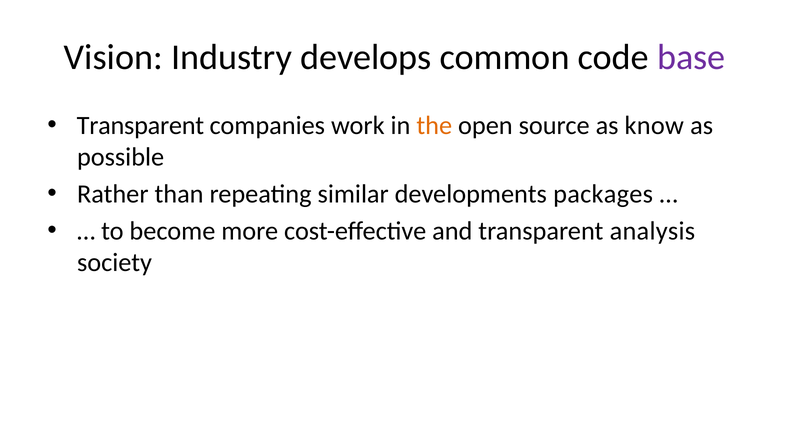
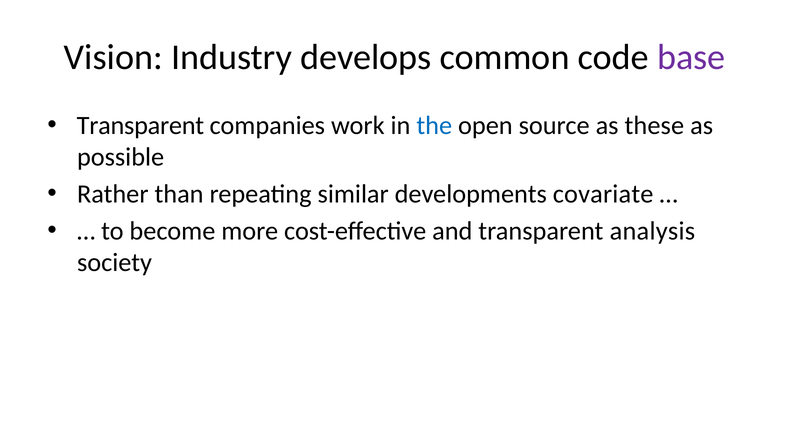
the colour: orange -> blue
know: know -> these
packages: packages -> covariate
